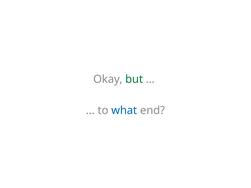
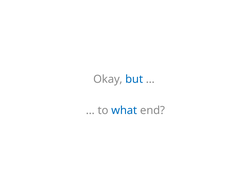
but colour: green -> blue
